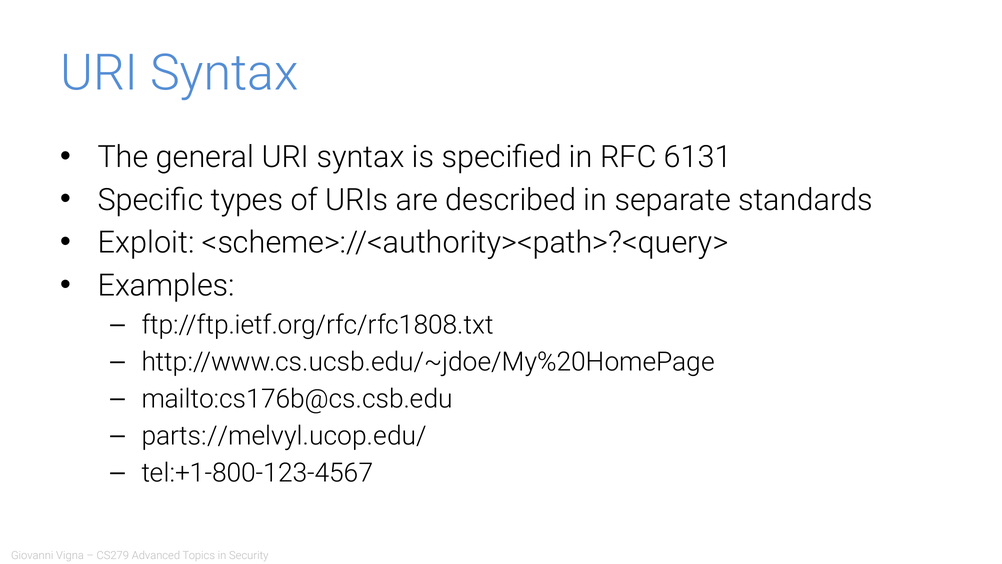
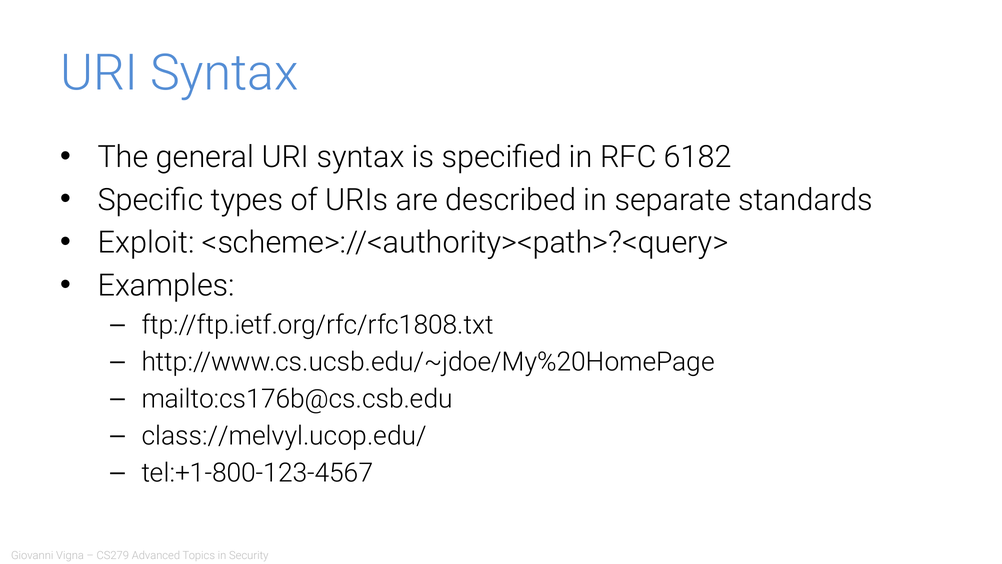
6131: 6131 -> 6182
parts://melvyl.ucop.edu/: parts://melvyl.ucop.edu/ -> class://melvyl.ucop.edu/
